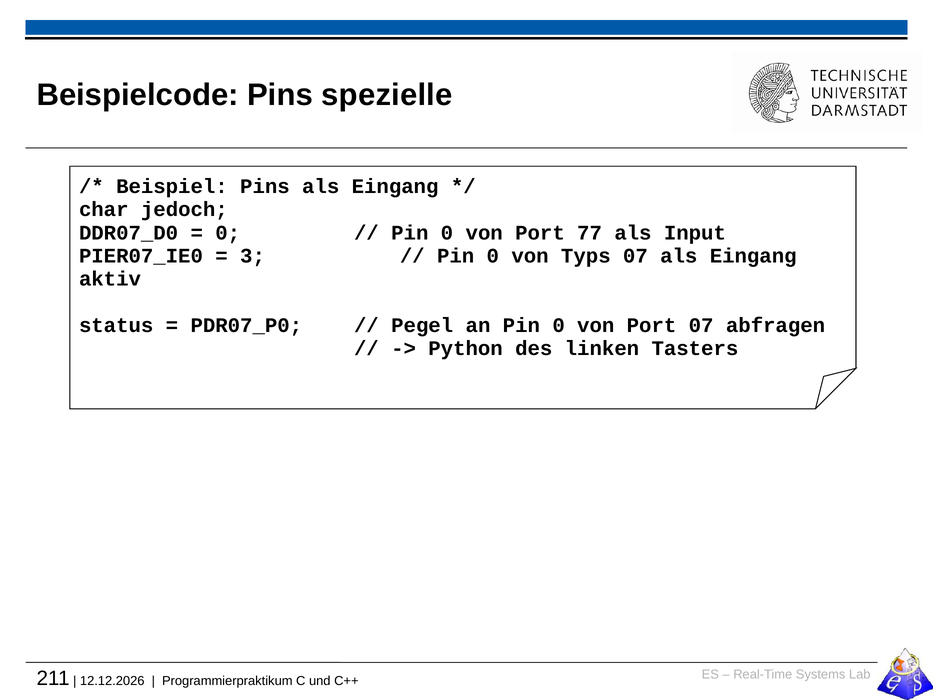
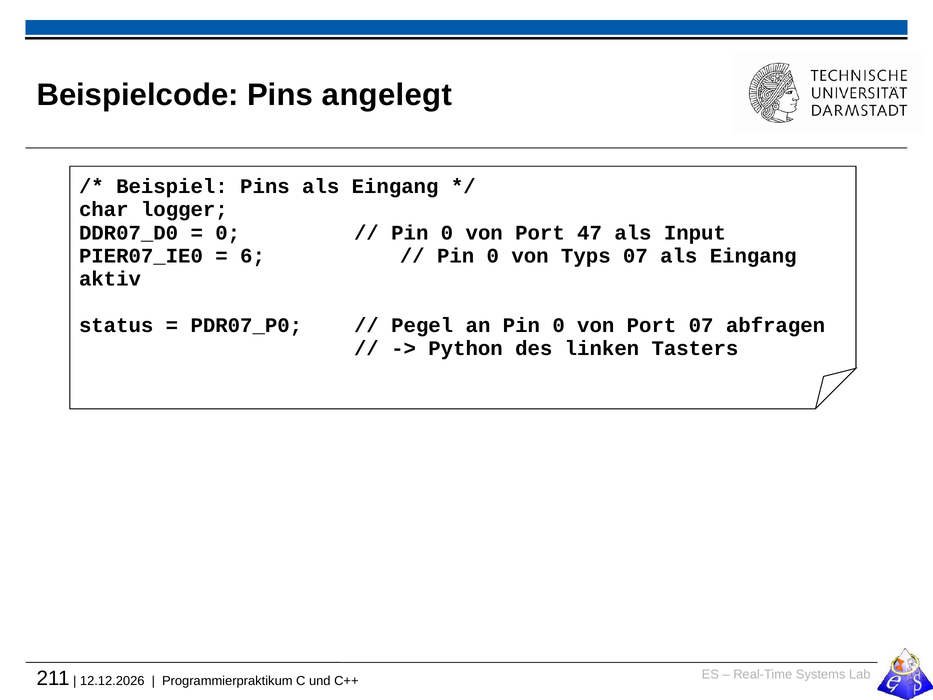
spezielle: spezielle -> angelegt
jedoch: jedoch -> logger
77: 77 -> 47
3: 3 -> 6
